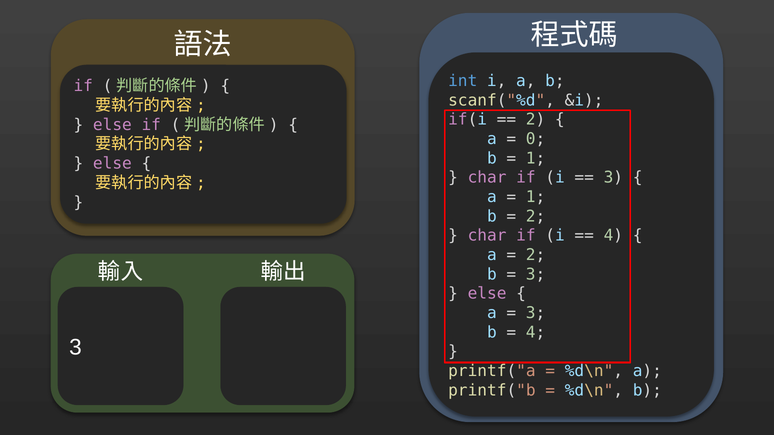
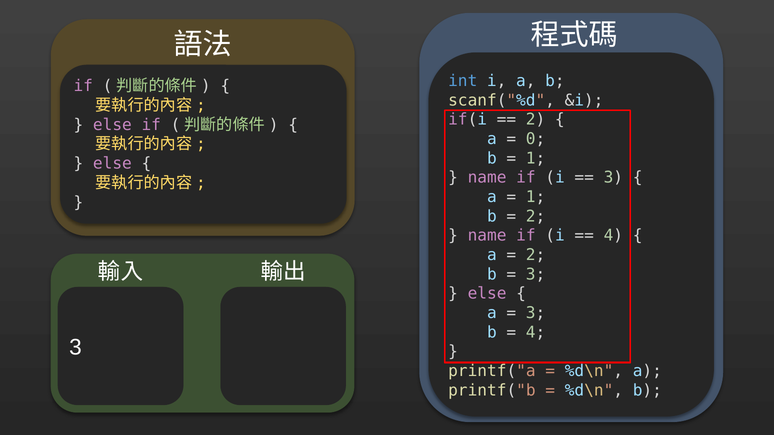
char at (487, 178): char -> name
char at (487, 236): char -> name
